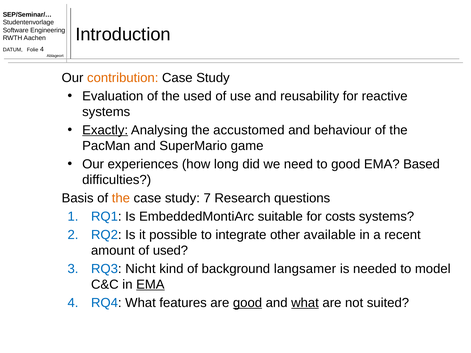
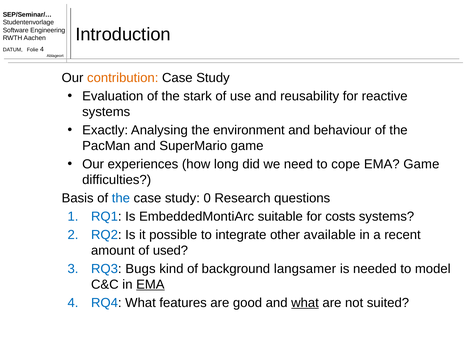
the used: used -> stark
Exactly underline: present -> none
accustomed: accustomed -> environment
to good: good -> cope
EMA Based: Based -> Game
the at (121, 198) colour: orange -> blue
7: 7 -> 0
Nicht: Nicht -> Bugs
good at (248, 303) underline: present -> none
